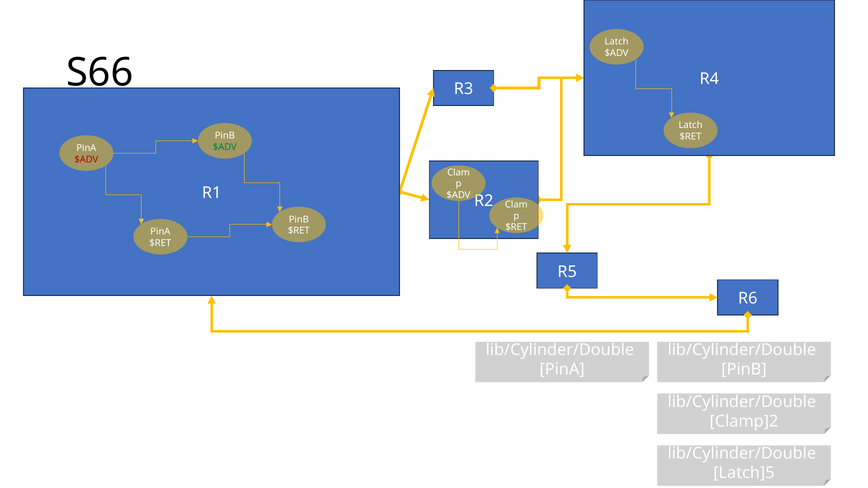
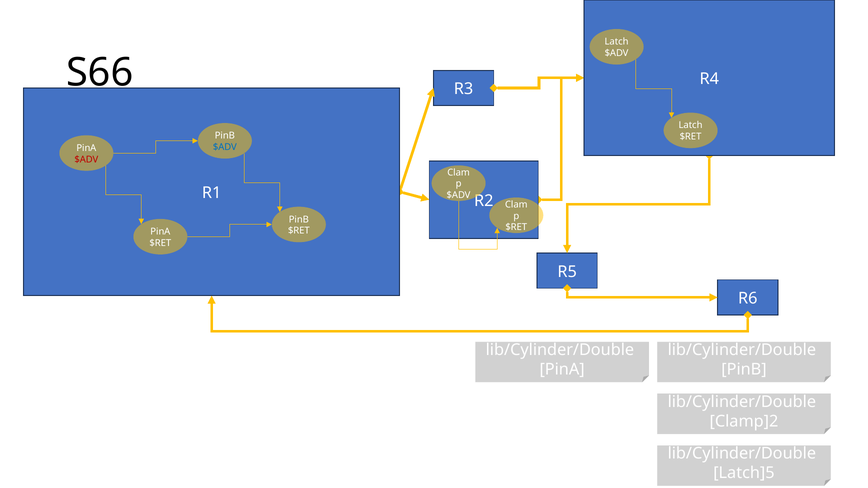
$ADV at (225, 147) colour: green -> blue
